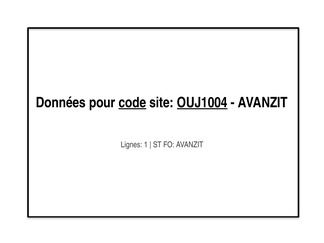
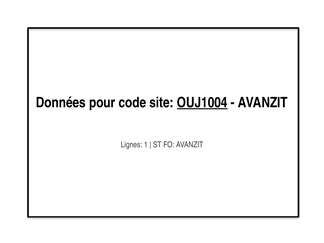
code underline: present -> none
